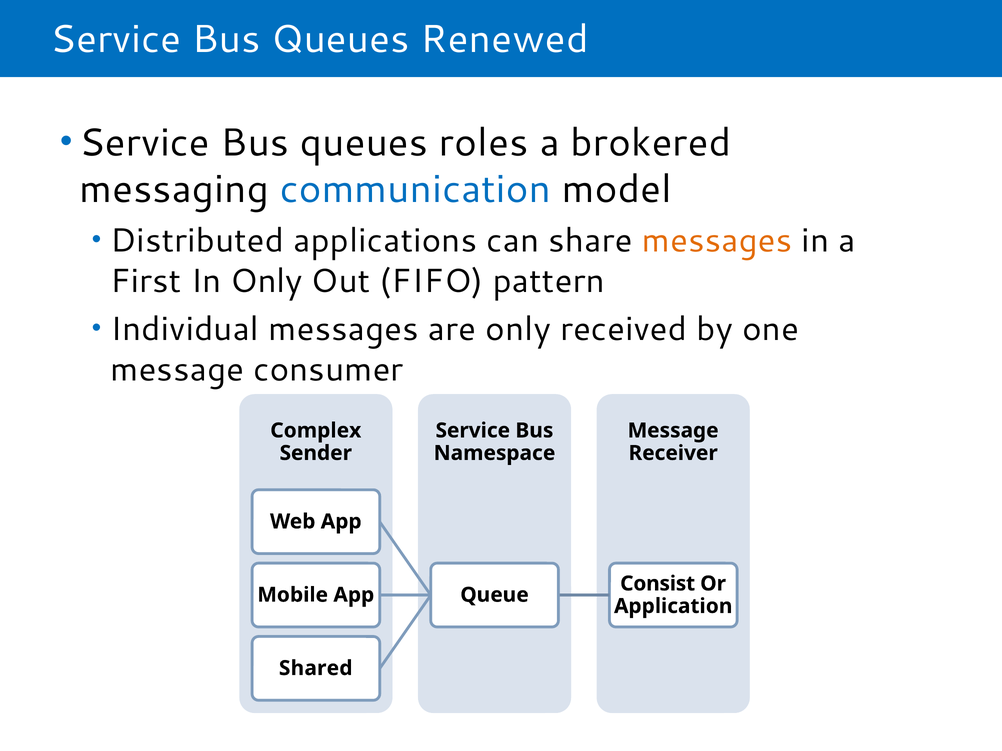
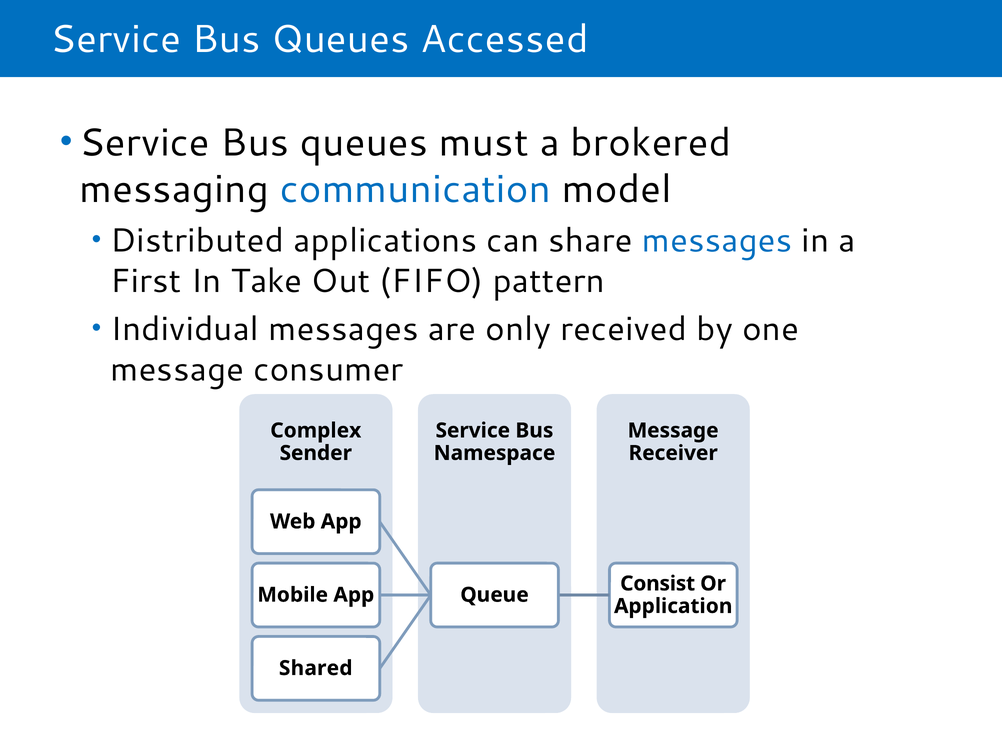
Renewed: Renewed -> Accessed
roles: roles -> must
messages at (717, 241) colour: orange -> blue
In Only: Only -> Take
